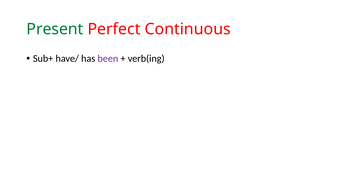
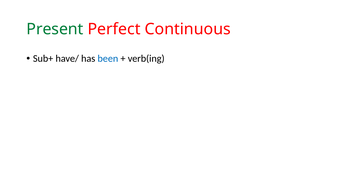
been colour: purple -> blue
